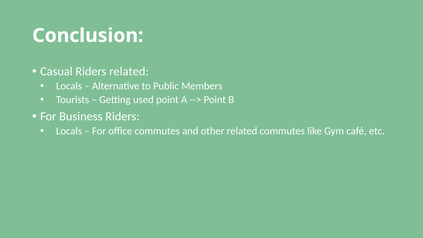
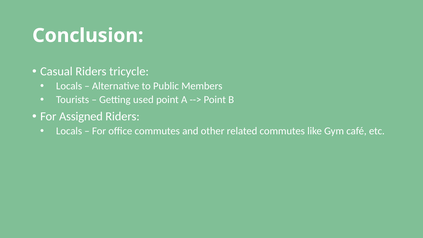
Riders related: related -> tricycle
Business: Business -> Assigned
